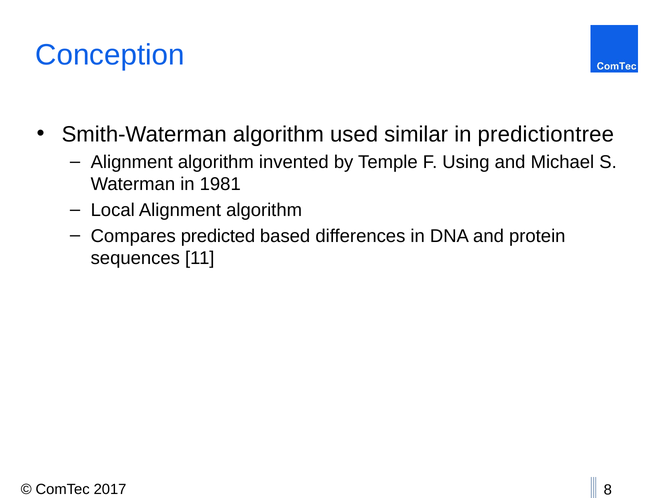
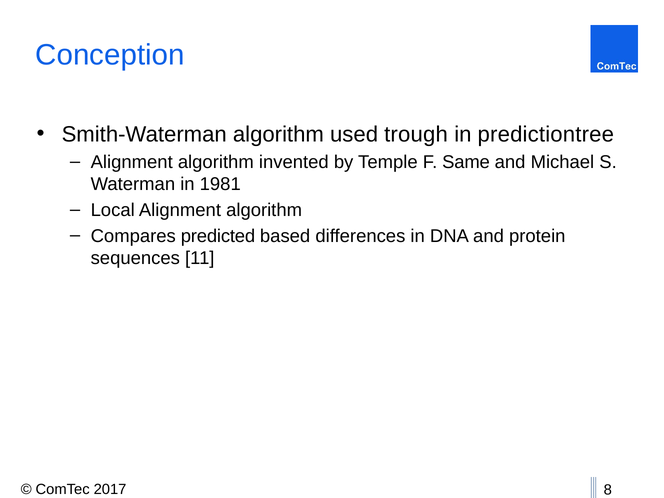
similar: similar -> trough
Using: Using -> Same
